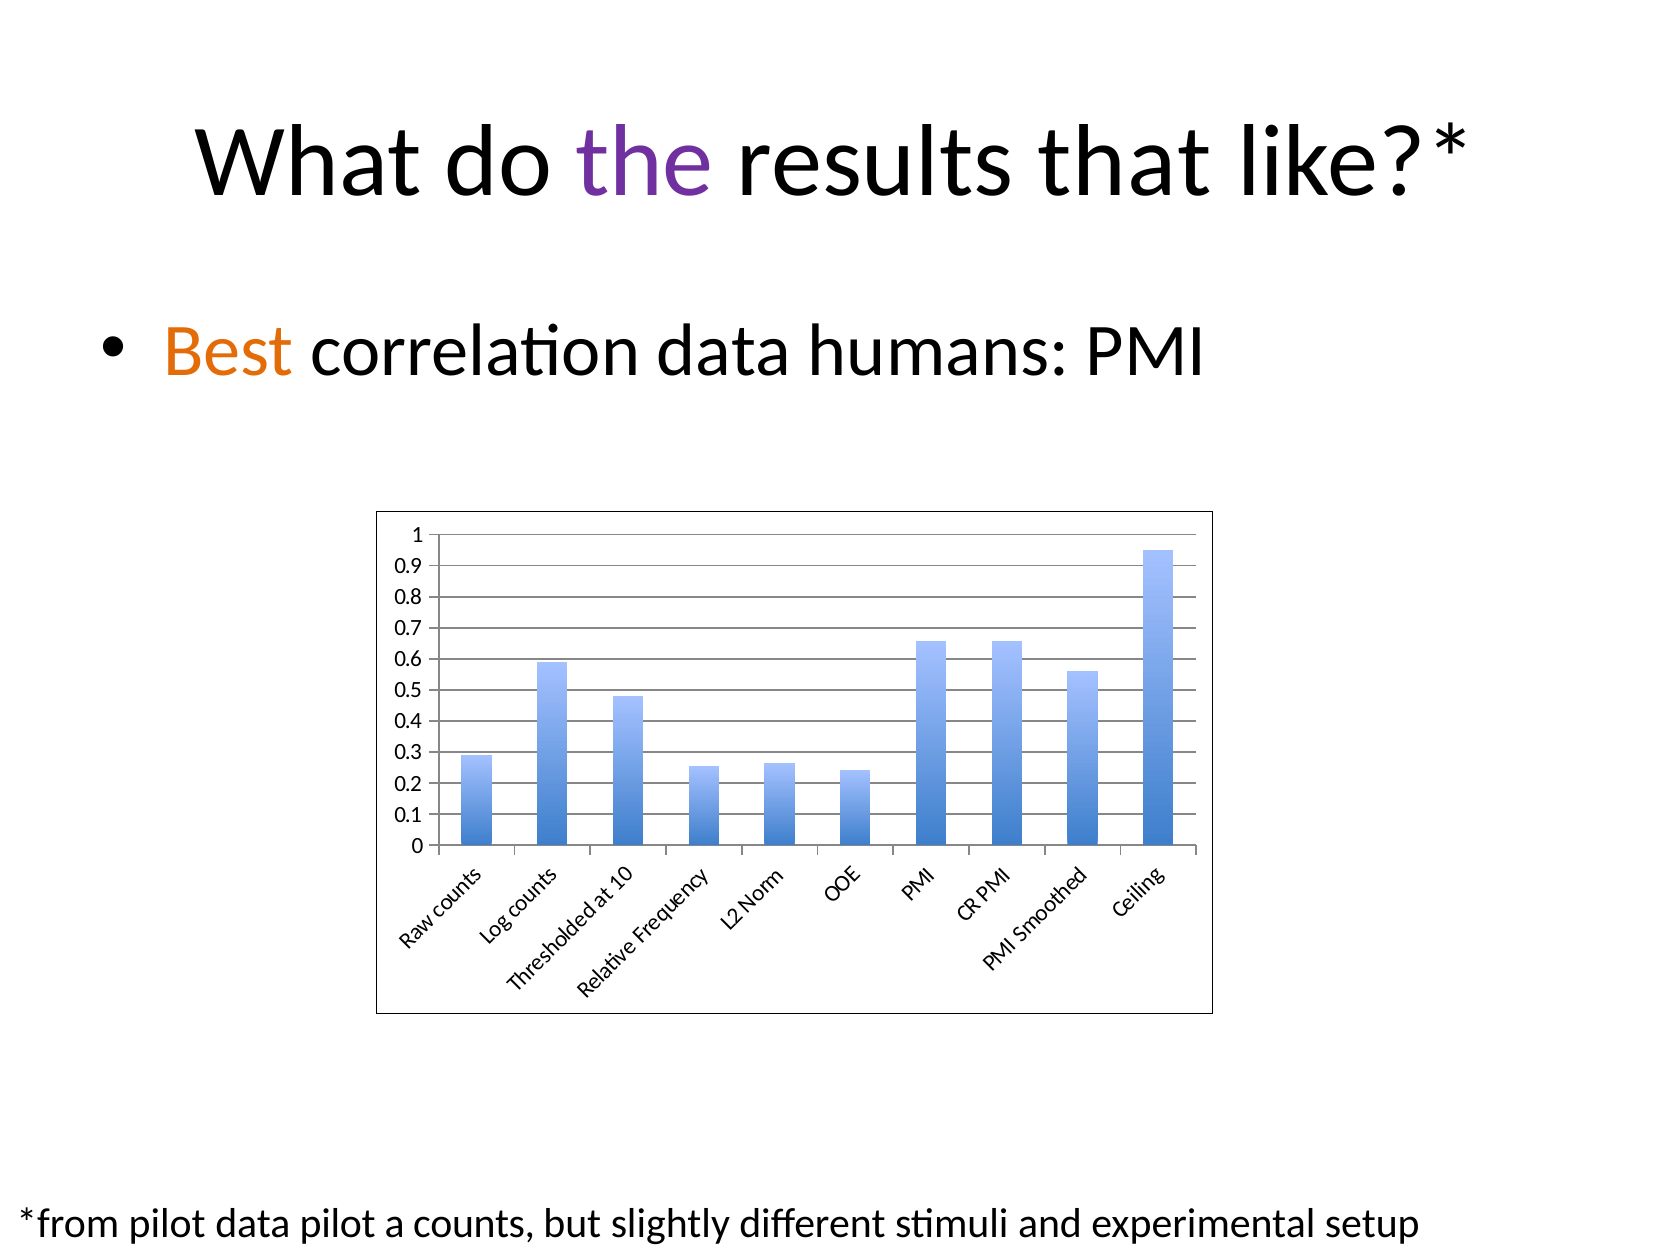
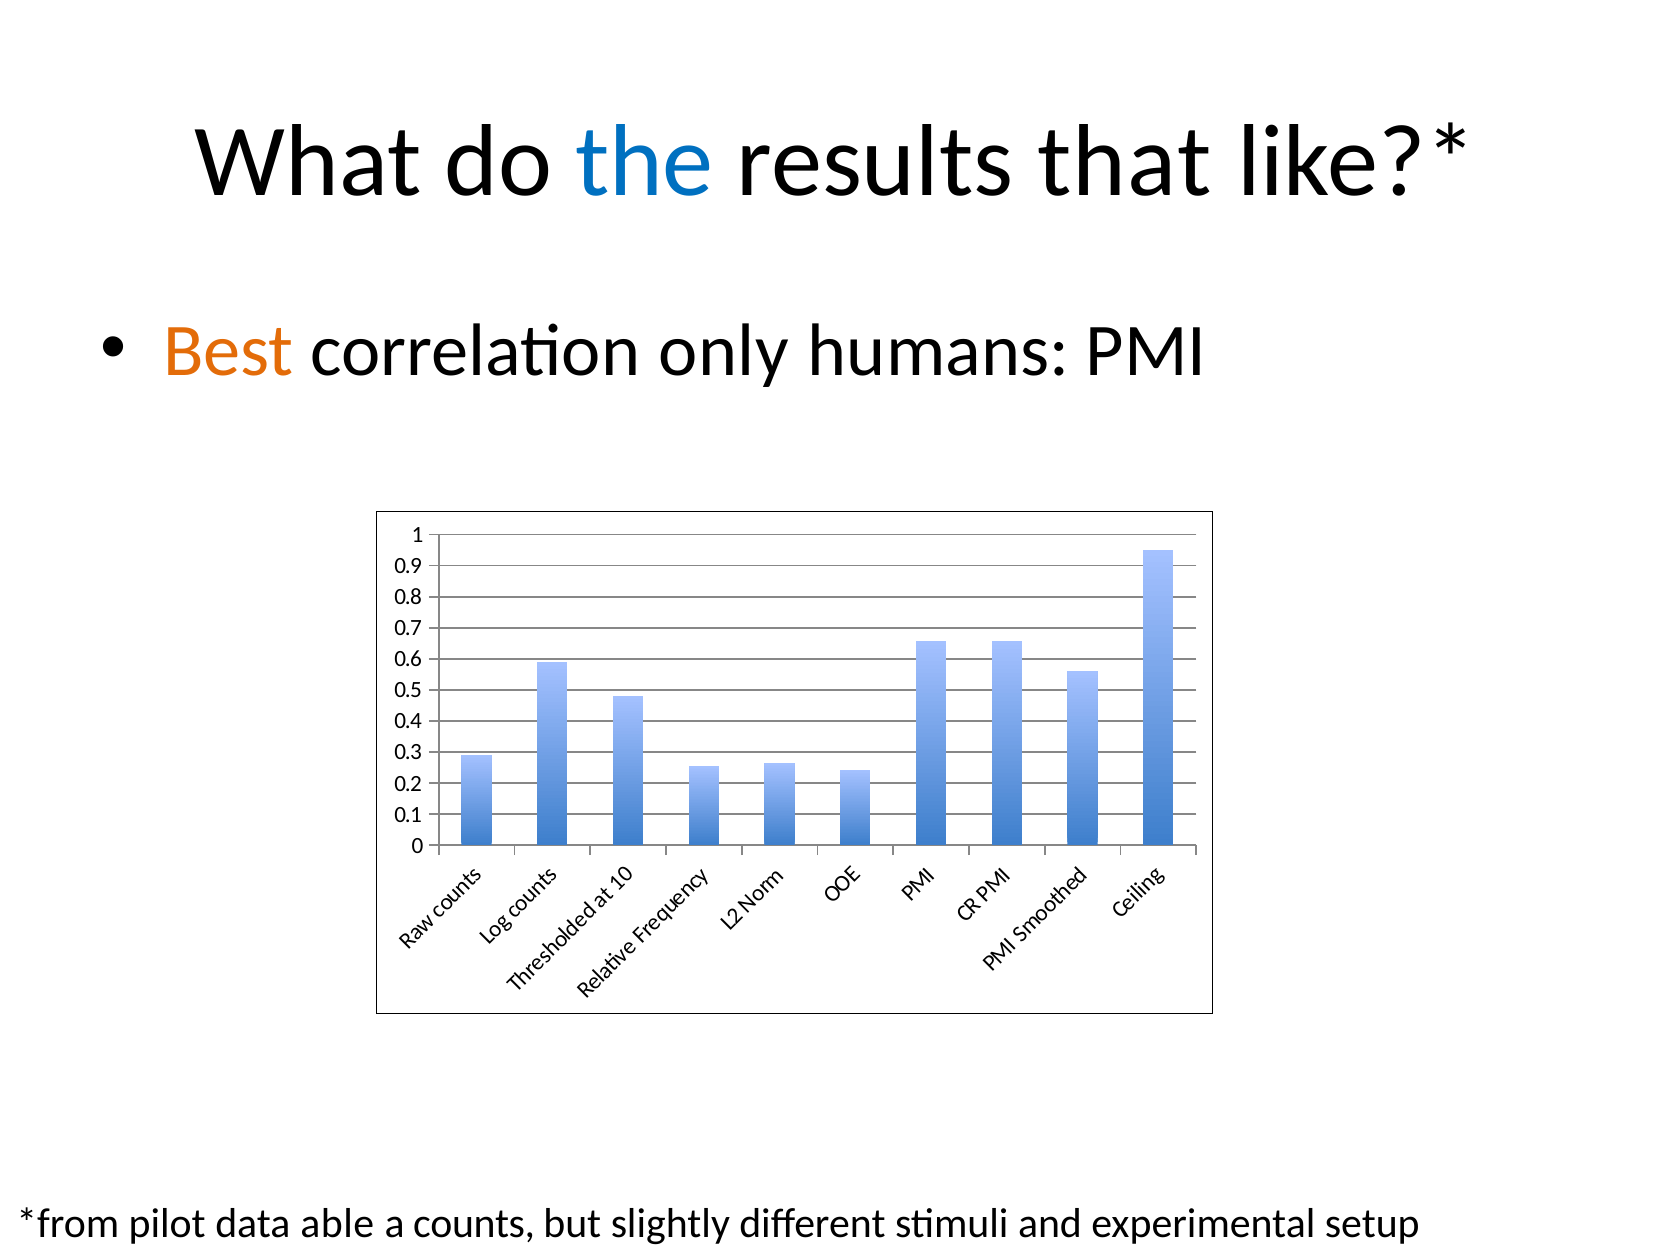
the colour: purple -> blue
correlation data: data -> only
data pilot: pilot -> able
